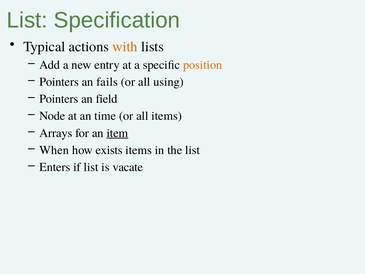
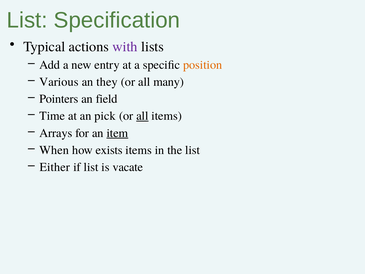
with colour: orange -> purple
Pointers at (59, 82): Pointers -> Various
fails: fails -> they
using: using -> many
Node: Node -> Time
time: time -> pick
all at (142, 116) underline: none -> present
Enters: Enters -> Either
